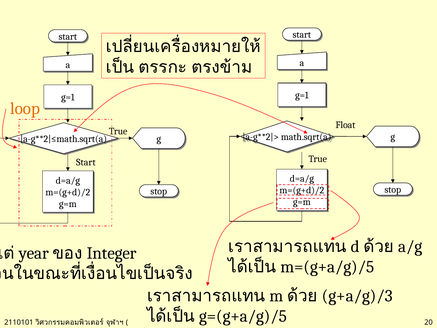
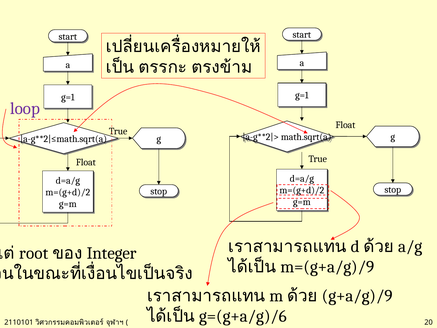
loop colour: orange -> purple
Start at (86, 162): Start -> Float
year: year -> root
m=(g+a/g)/5: m=(g+a/g)/5 -> m=(g+a/g)/9
g+a/g)/3: g+a/g)/3 -> g+a/g)/9
g=(g+a/g)/5: g=(g+a/g)/5 -> g=(g+a/g)/6
